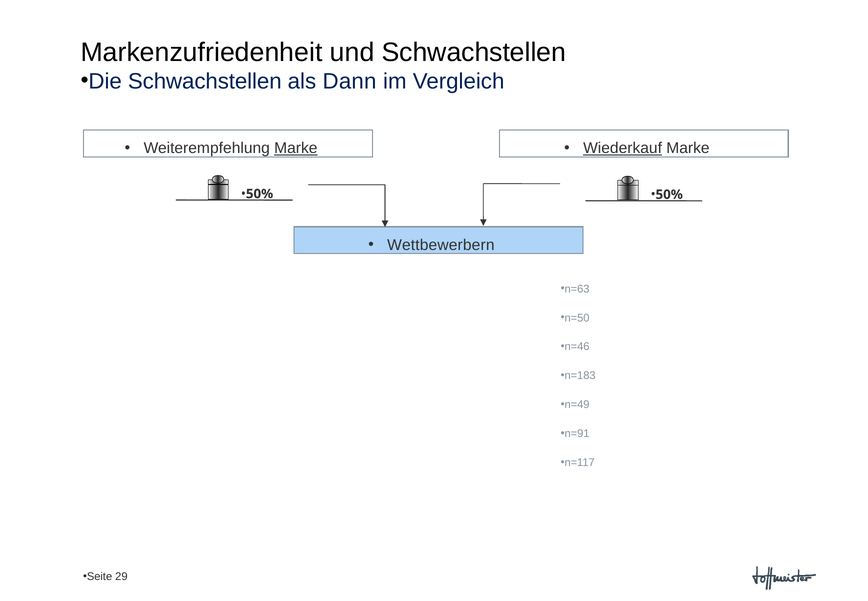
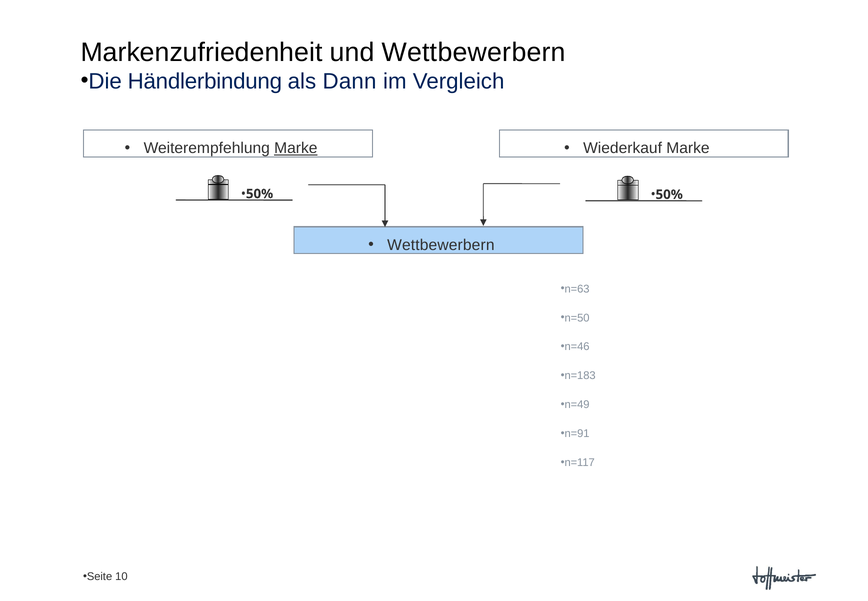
und Schwachstellen: Schwachstellen -> Wettbewerbern
Die Schwachstellen: Schwachstellen -> Händlerbindung
Wiederkauf underline: present -> none
29: 29 -> 10
